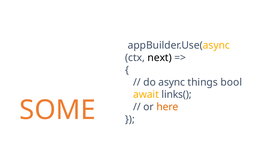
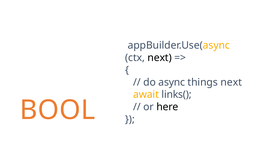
things bool: bool -> next
SOME: SOME -> BOOL
here colour: orange -> black
